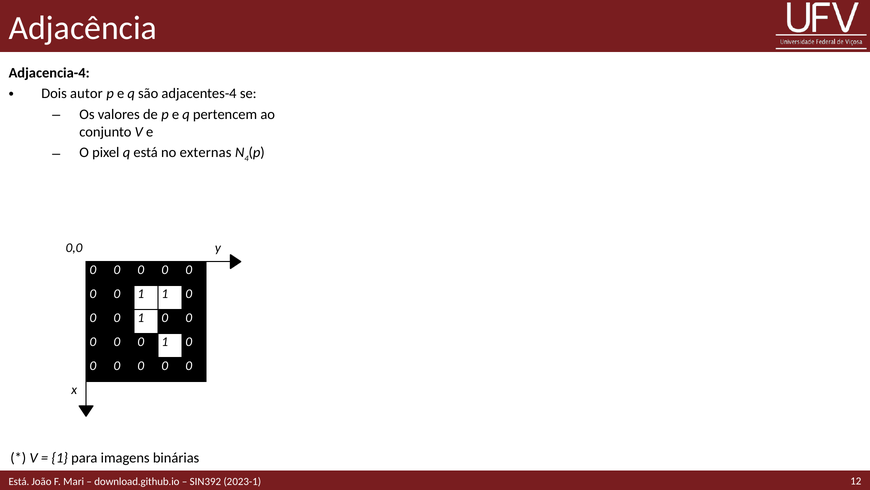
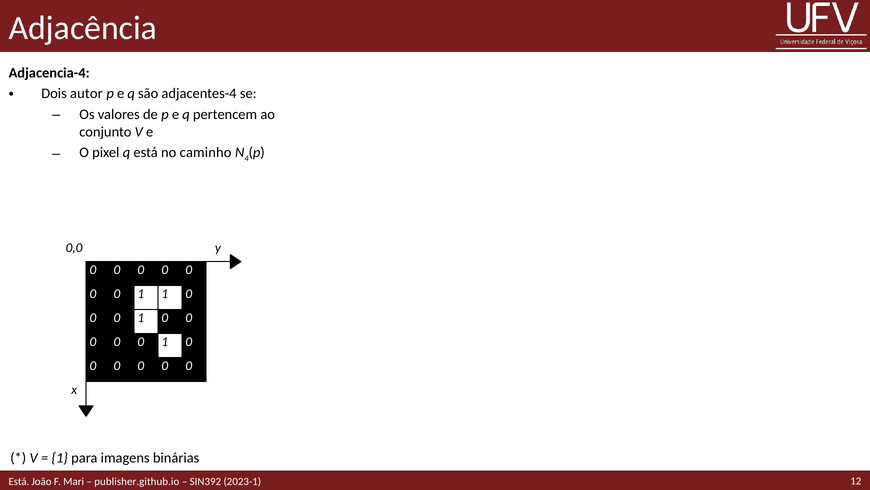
externas: externas -> caminho
download.github.io: download.github.io -> publisher.github.io
